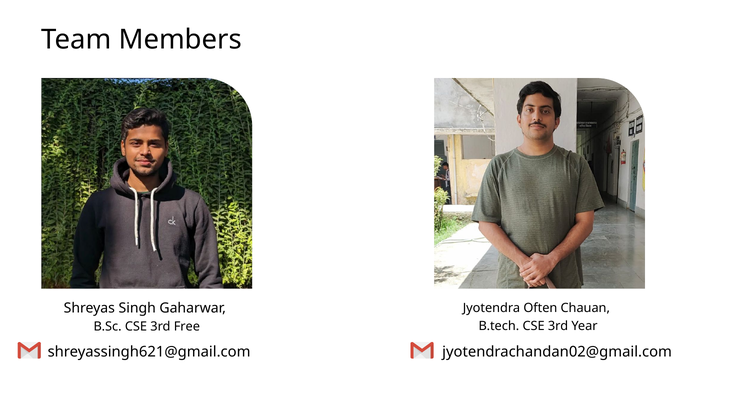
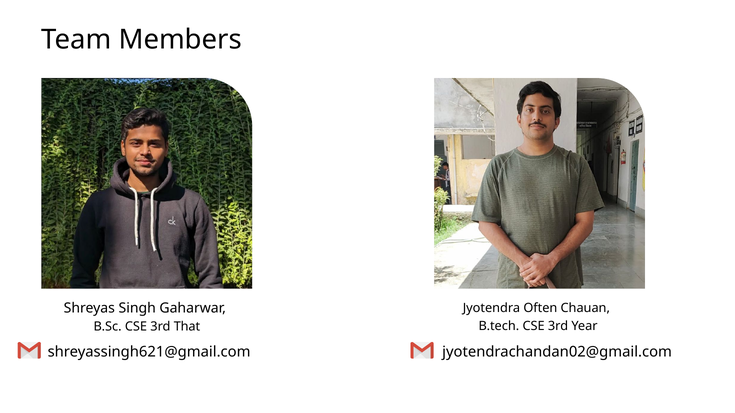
Free: Free -> That
